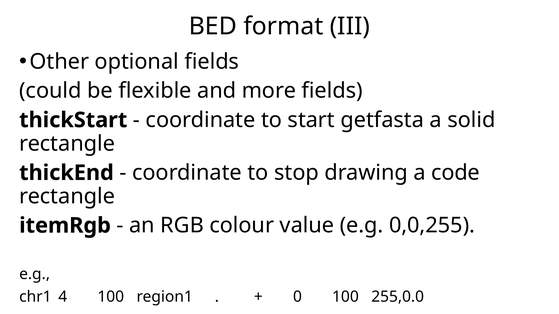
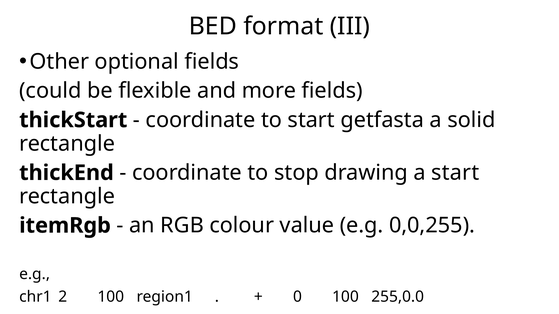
a code: code -> start
4: 4 -> 2
